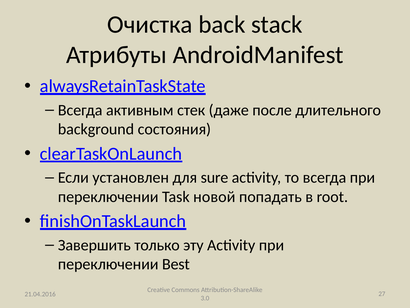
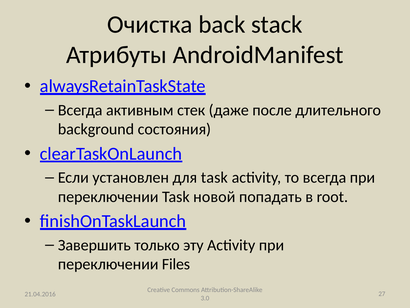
для sure: sure -> task
Best: Best -> Files
